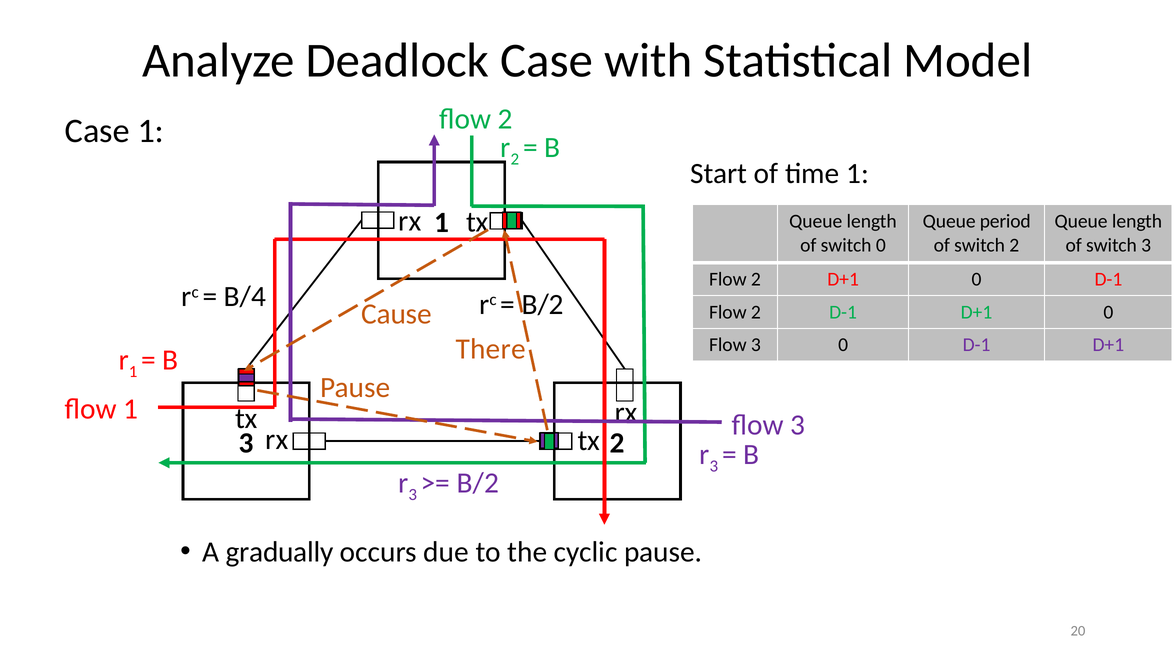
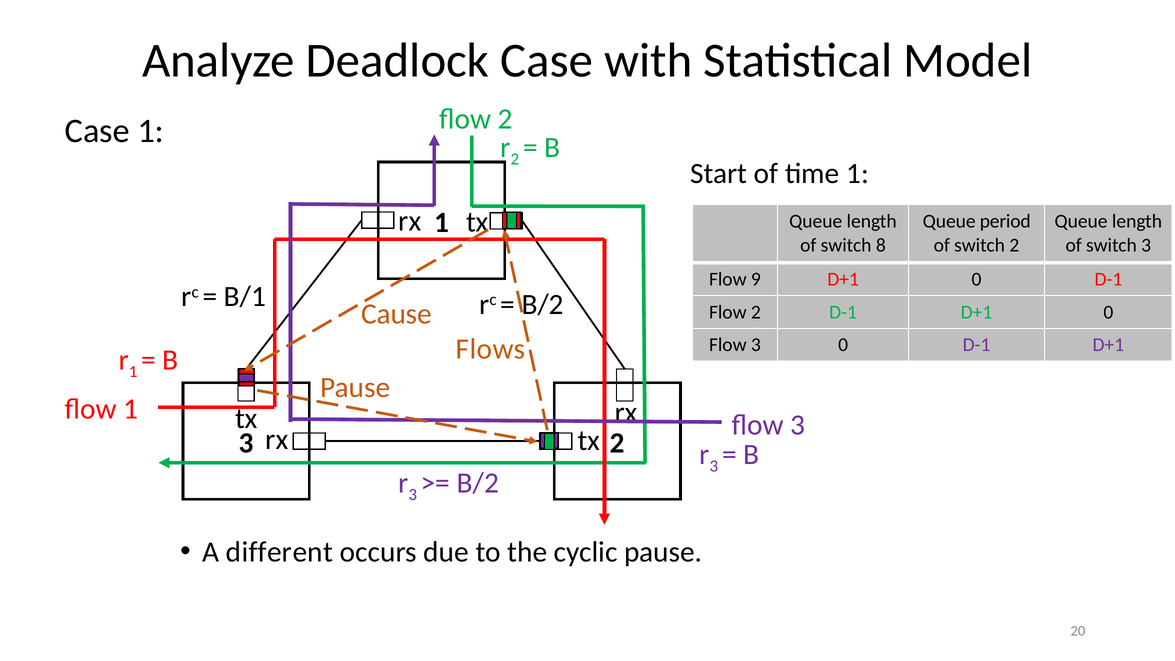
switch 0: 0 -> 8
2 at (756, 279): 2 -> 9
B/4: B/4 -> B/1
There: There -> Flows
gradually: gradually -> different
